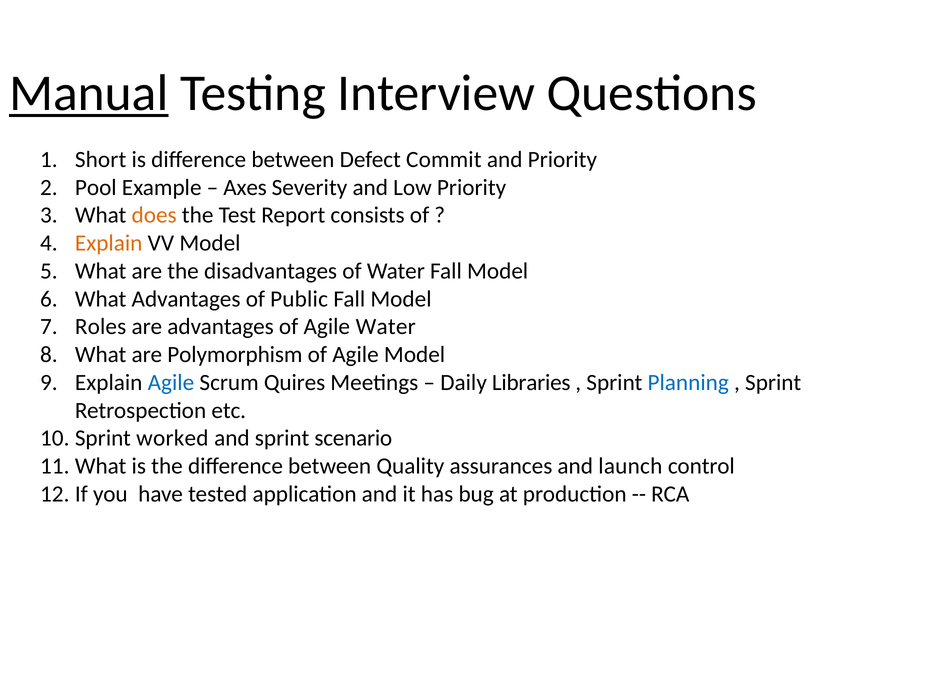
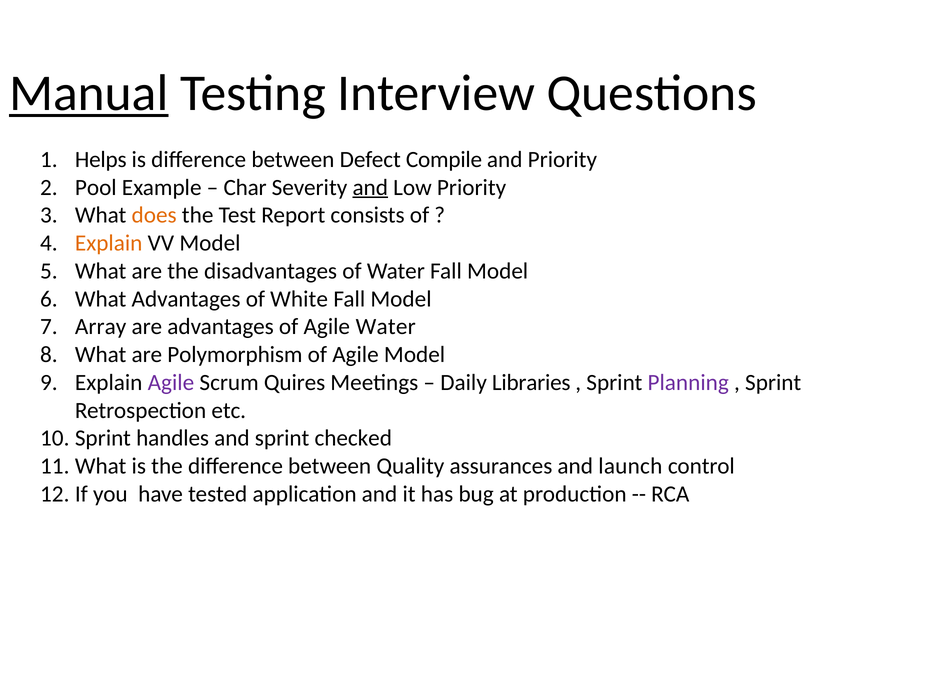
Short: Short -> Helps
Commit: Commit -> Compile
Axes: Axes -> Char
and at (370, 187) underline: none -> present
Public: Public -> White
Roles: Roles -> Array
Agile at (171, 382) colour: blue -> purple
Planning colour: blue -> purple
worked: worked -> handles
scenario: scenario -> checked
